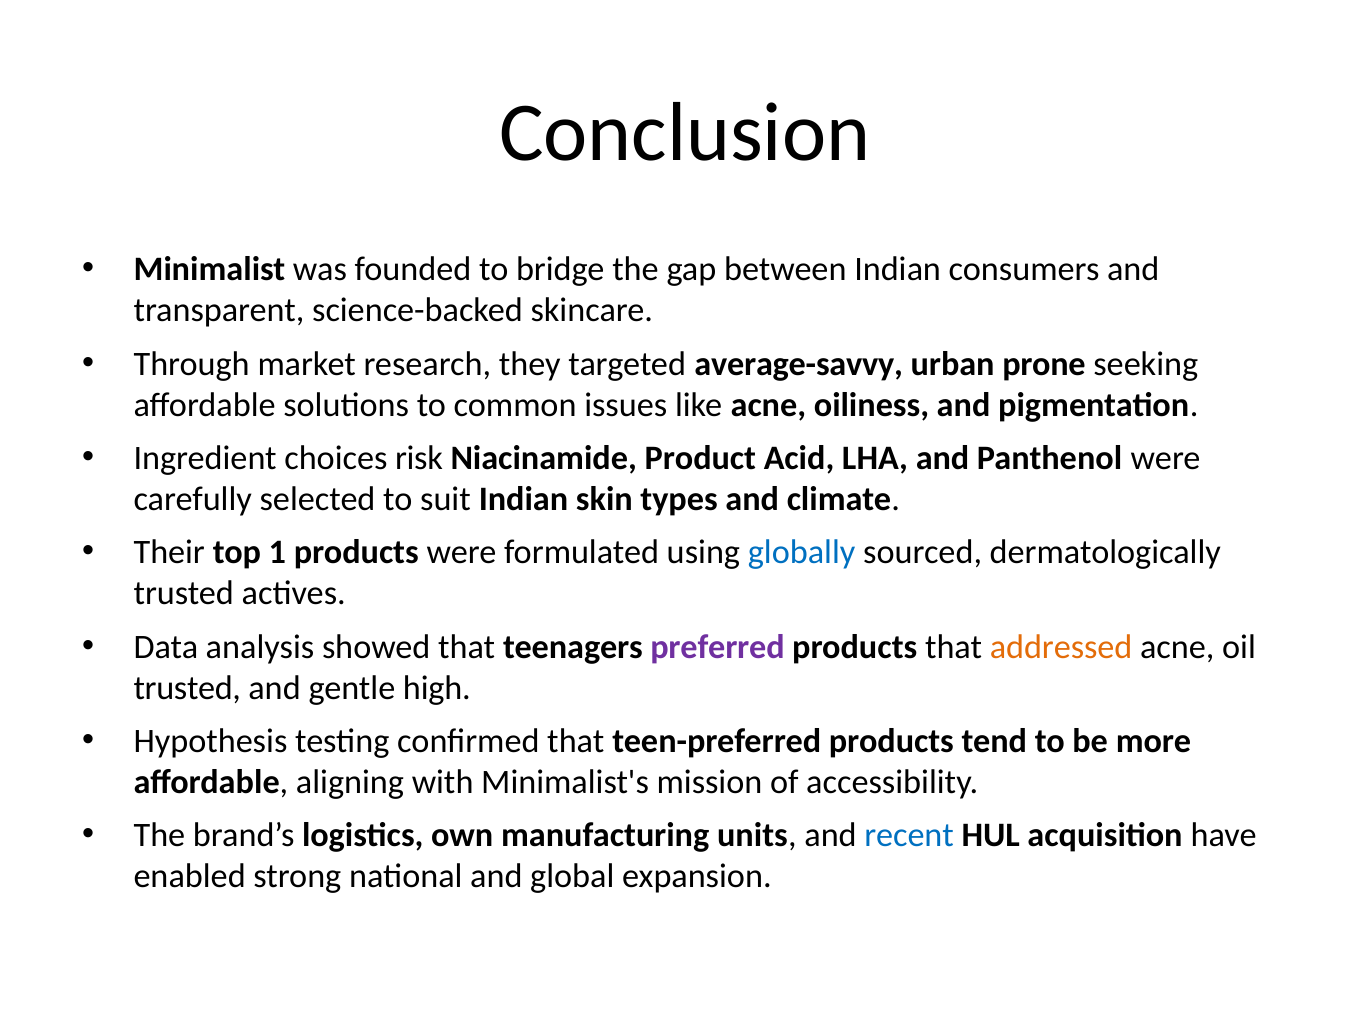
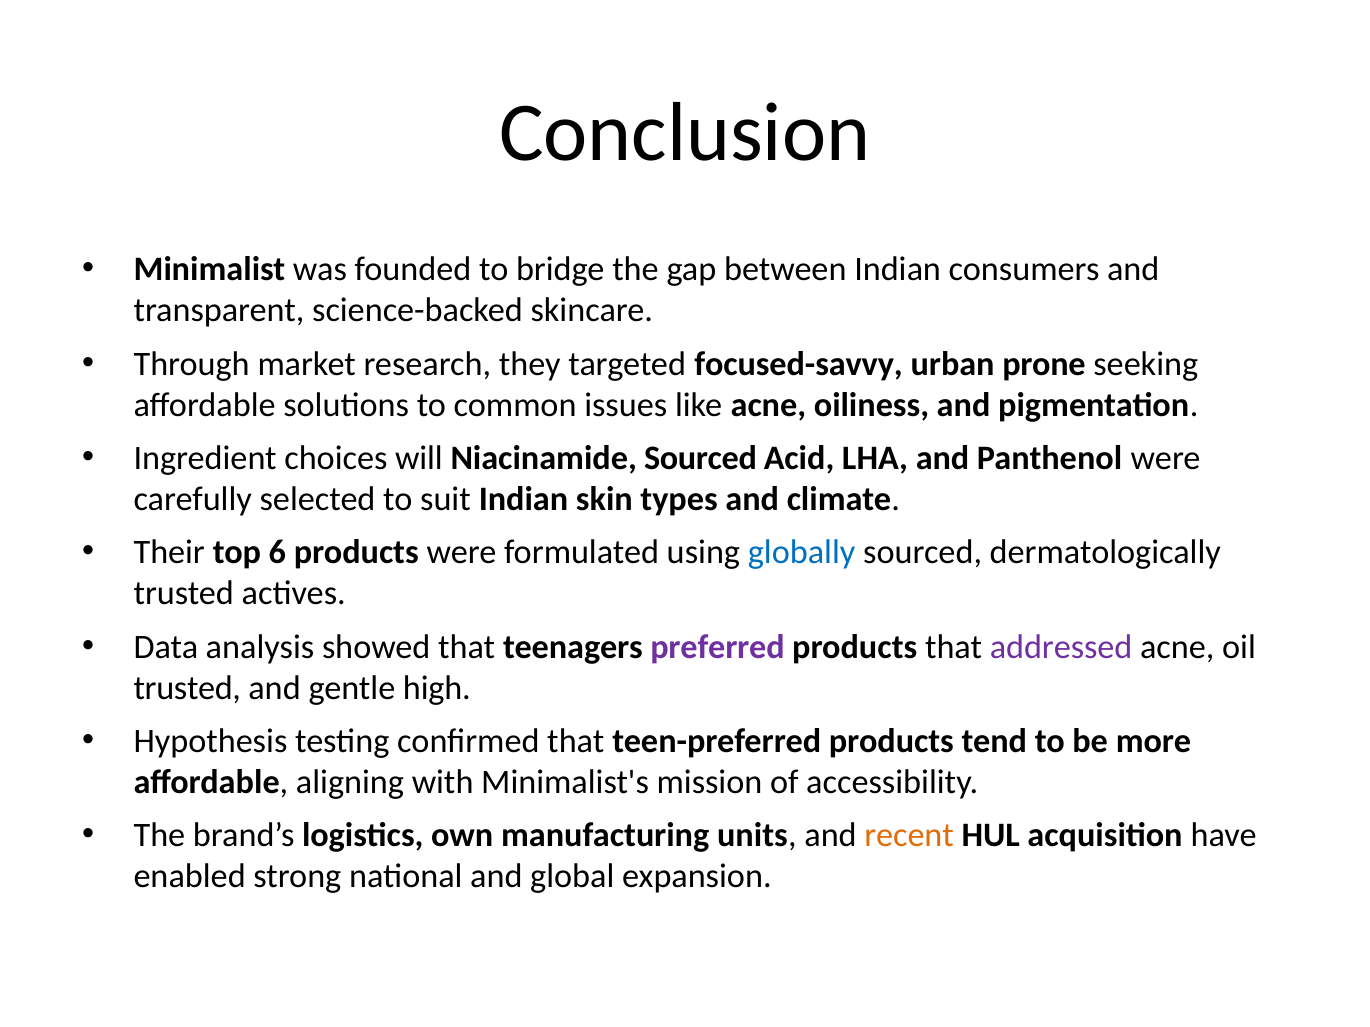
average-savvy: average-savvy -> focused-savvy
risk: risk -> will
Niacinamide Product: Product -> Sourced
1: 1 -> 6
addressed colour: orange -> purple
recent colour: blue -> orange
